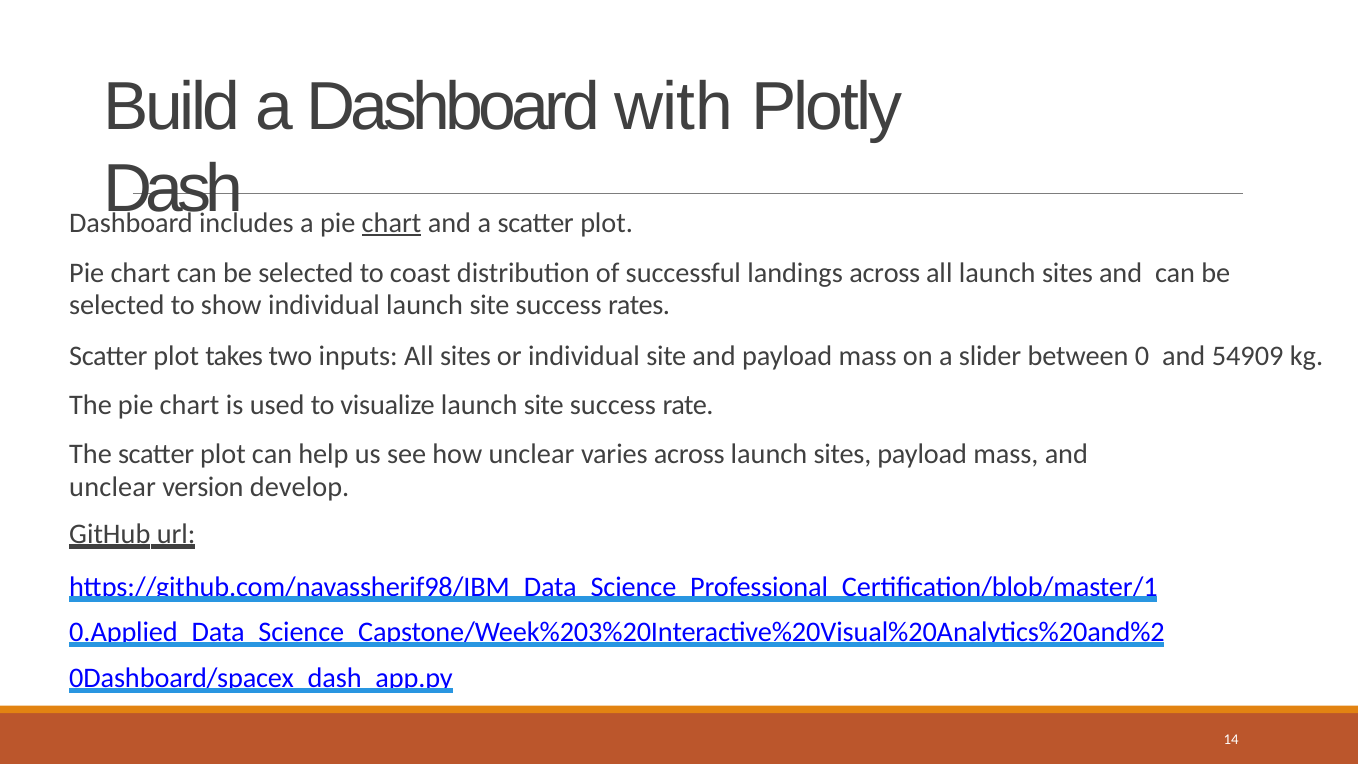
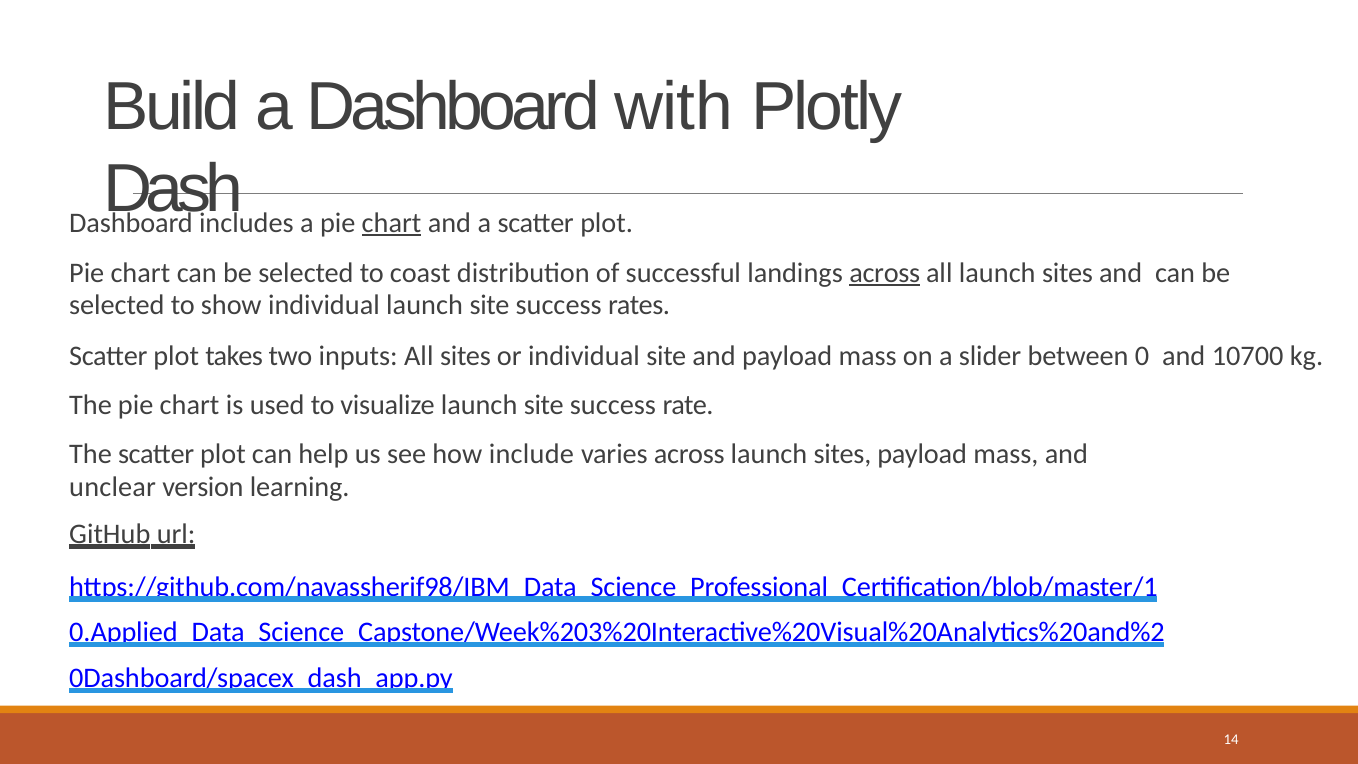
across at (885, 273) underline: none -> present
54909: 54909 -> 10700
how unclear: unclear -> include
develop: develop -> learning
